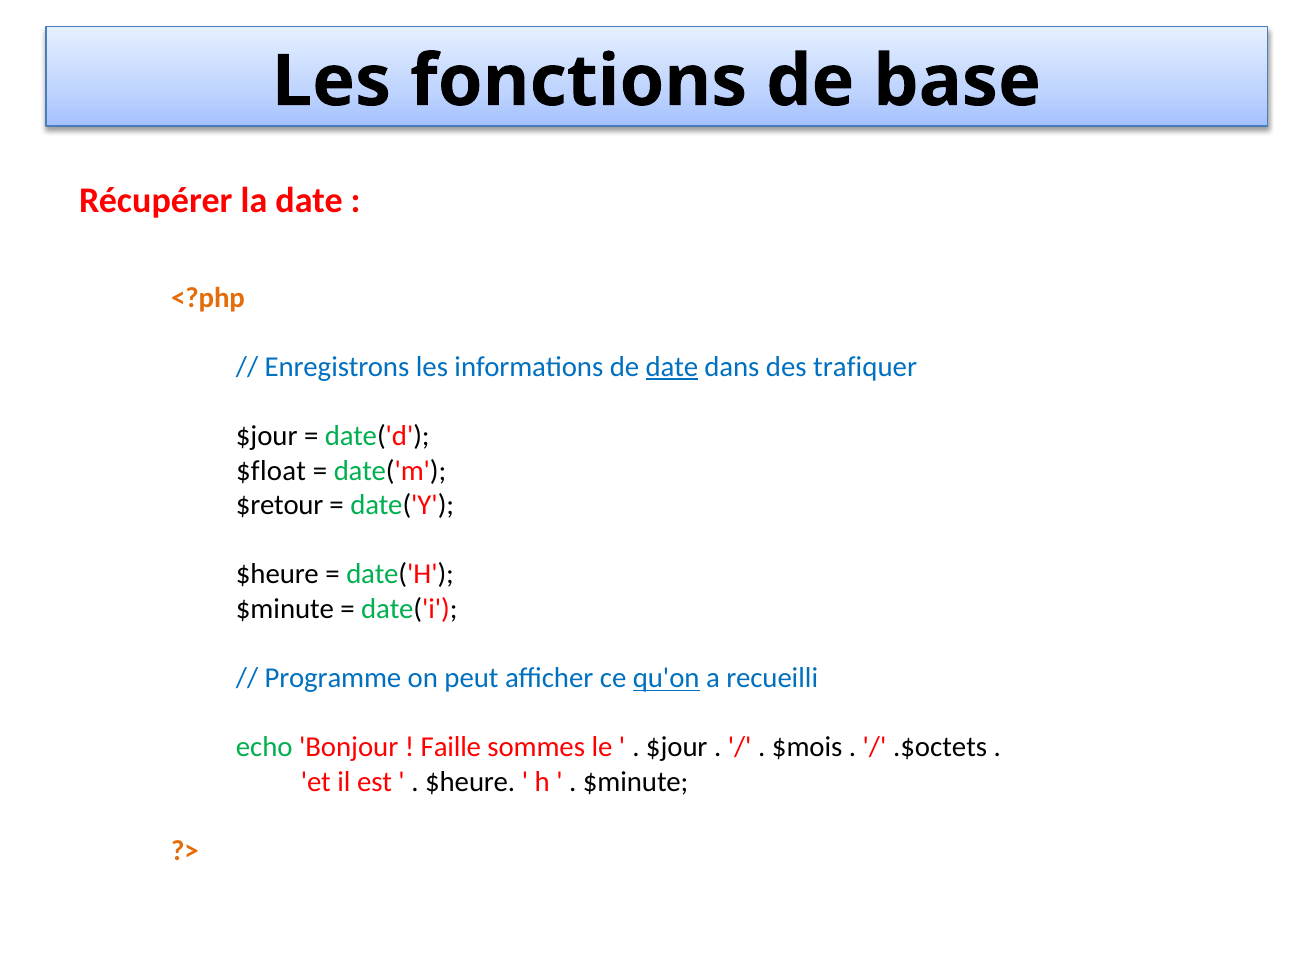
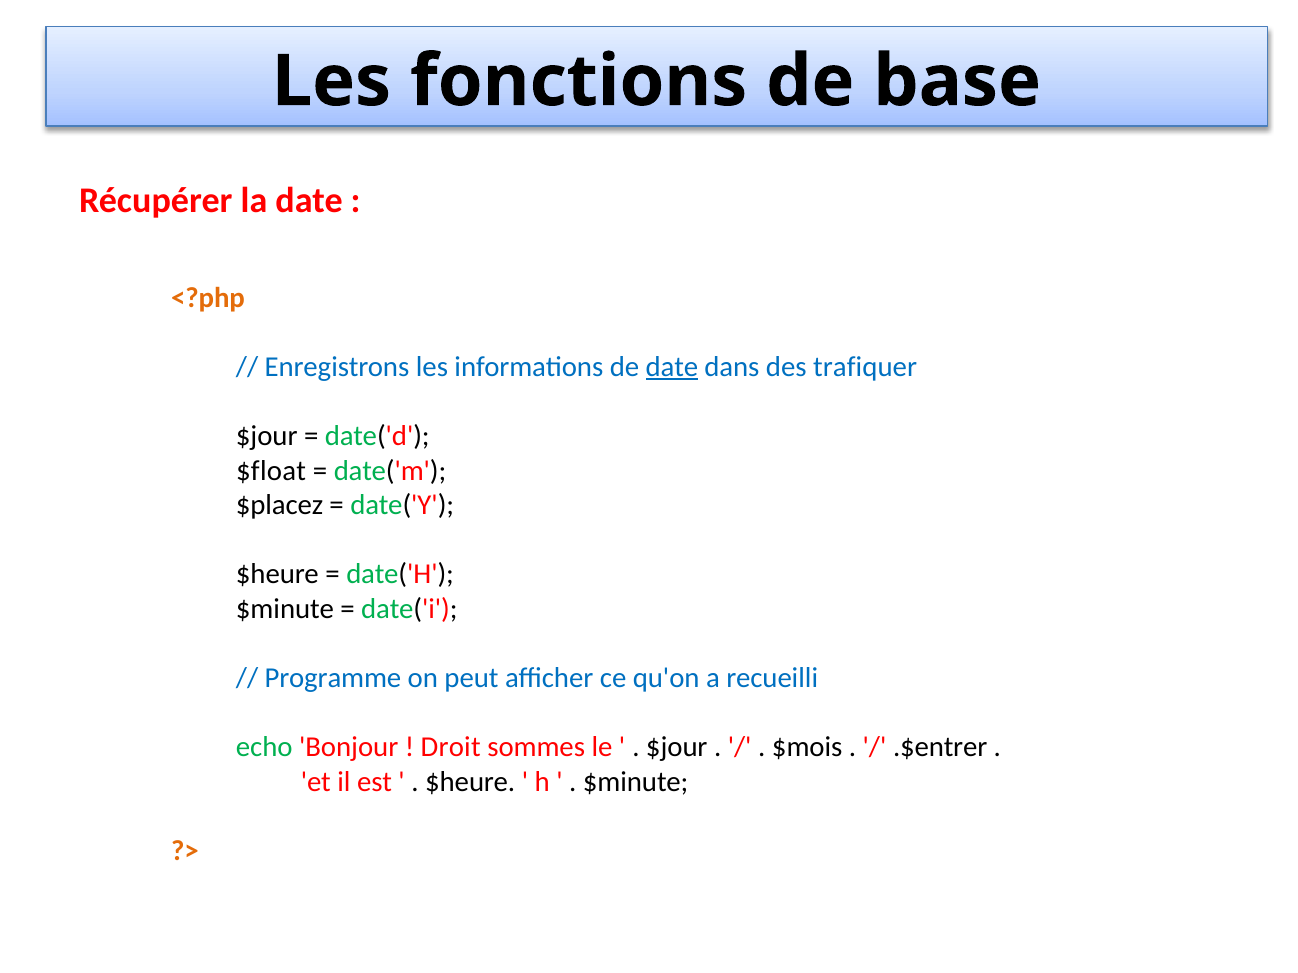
$retour: $retour -> $placez
qu'on underline: present -> none
Faille: Faille -> Droit
.$octets: .$octets -> .$entrer
